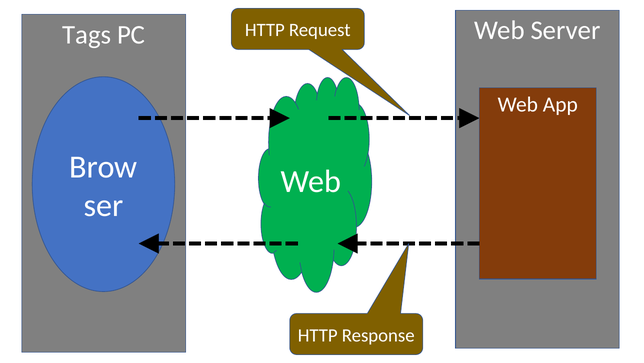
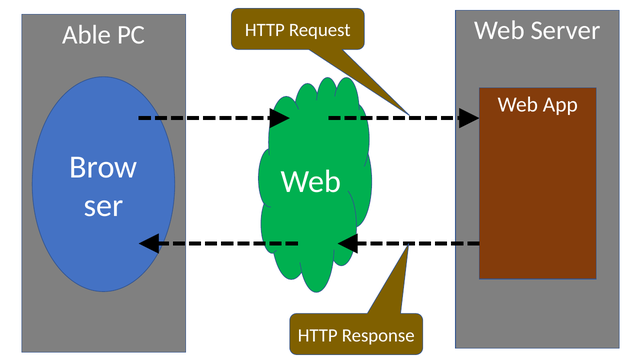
Tags: Tags -> Able
